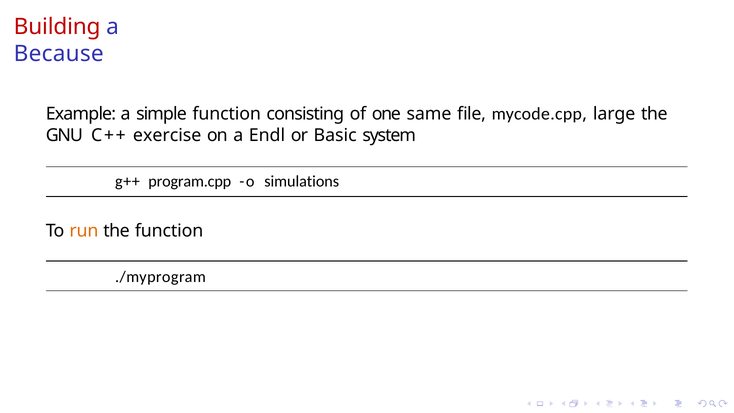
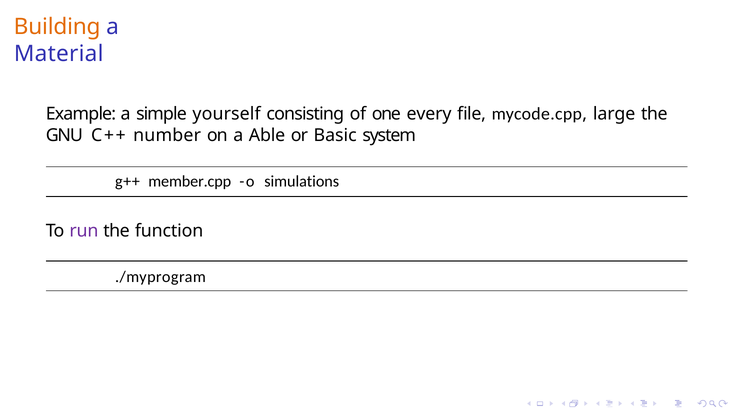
Building colour: red -> orange
Because: Because -> Material
simple function: function -> yourself
same: same -> every
exercise: exercise -> number
Endl: Endl -> Able
program.cpp: program.cpp -> member.cpp
run colour: orange -> purple
